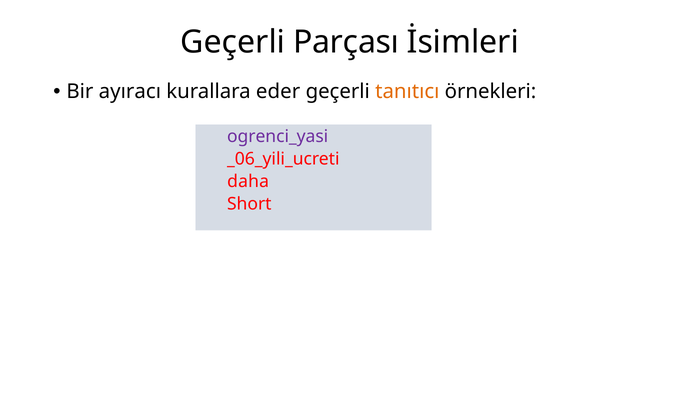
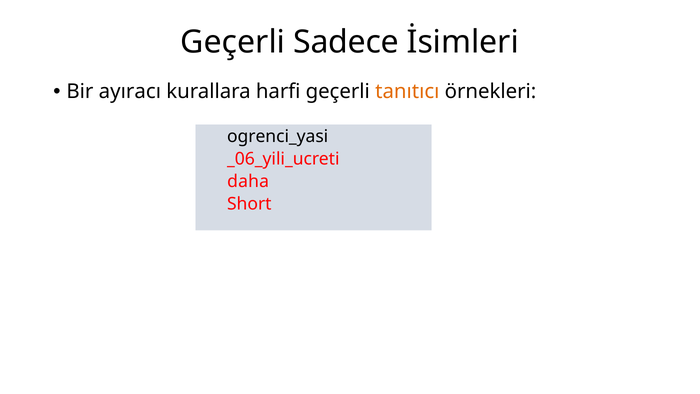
Parçası: Parçası -> Sadece
eder: eder -> harfi
ogrenci_yasi colour: purple -> black
